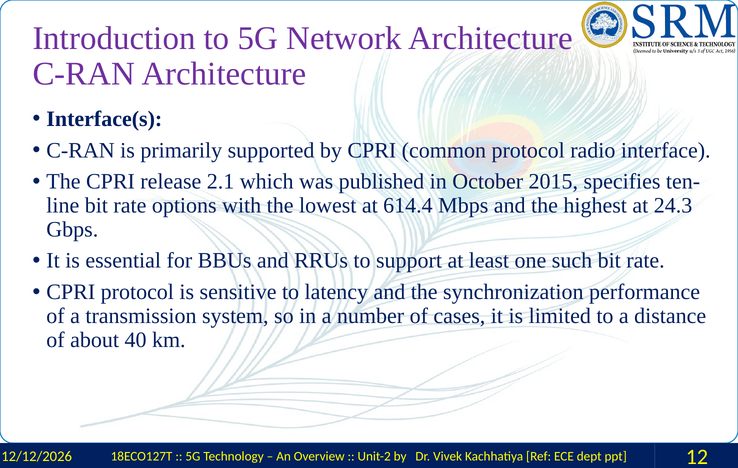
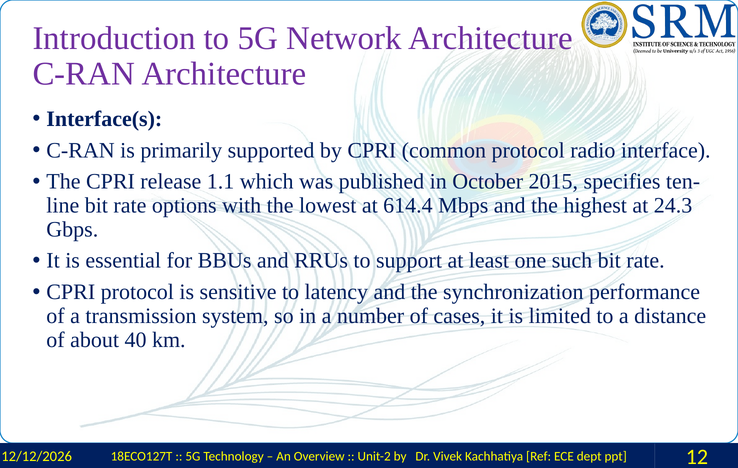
2.1: 2.1 -> 1.1
